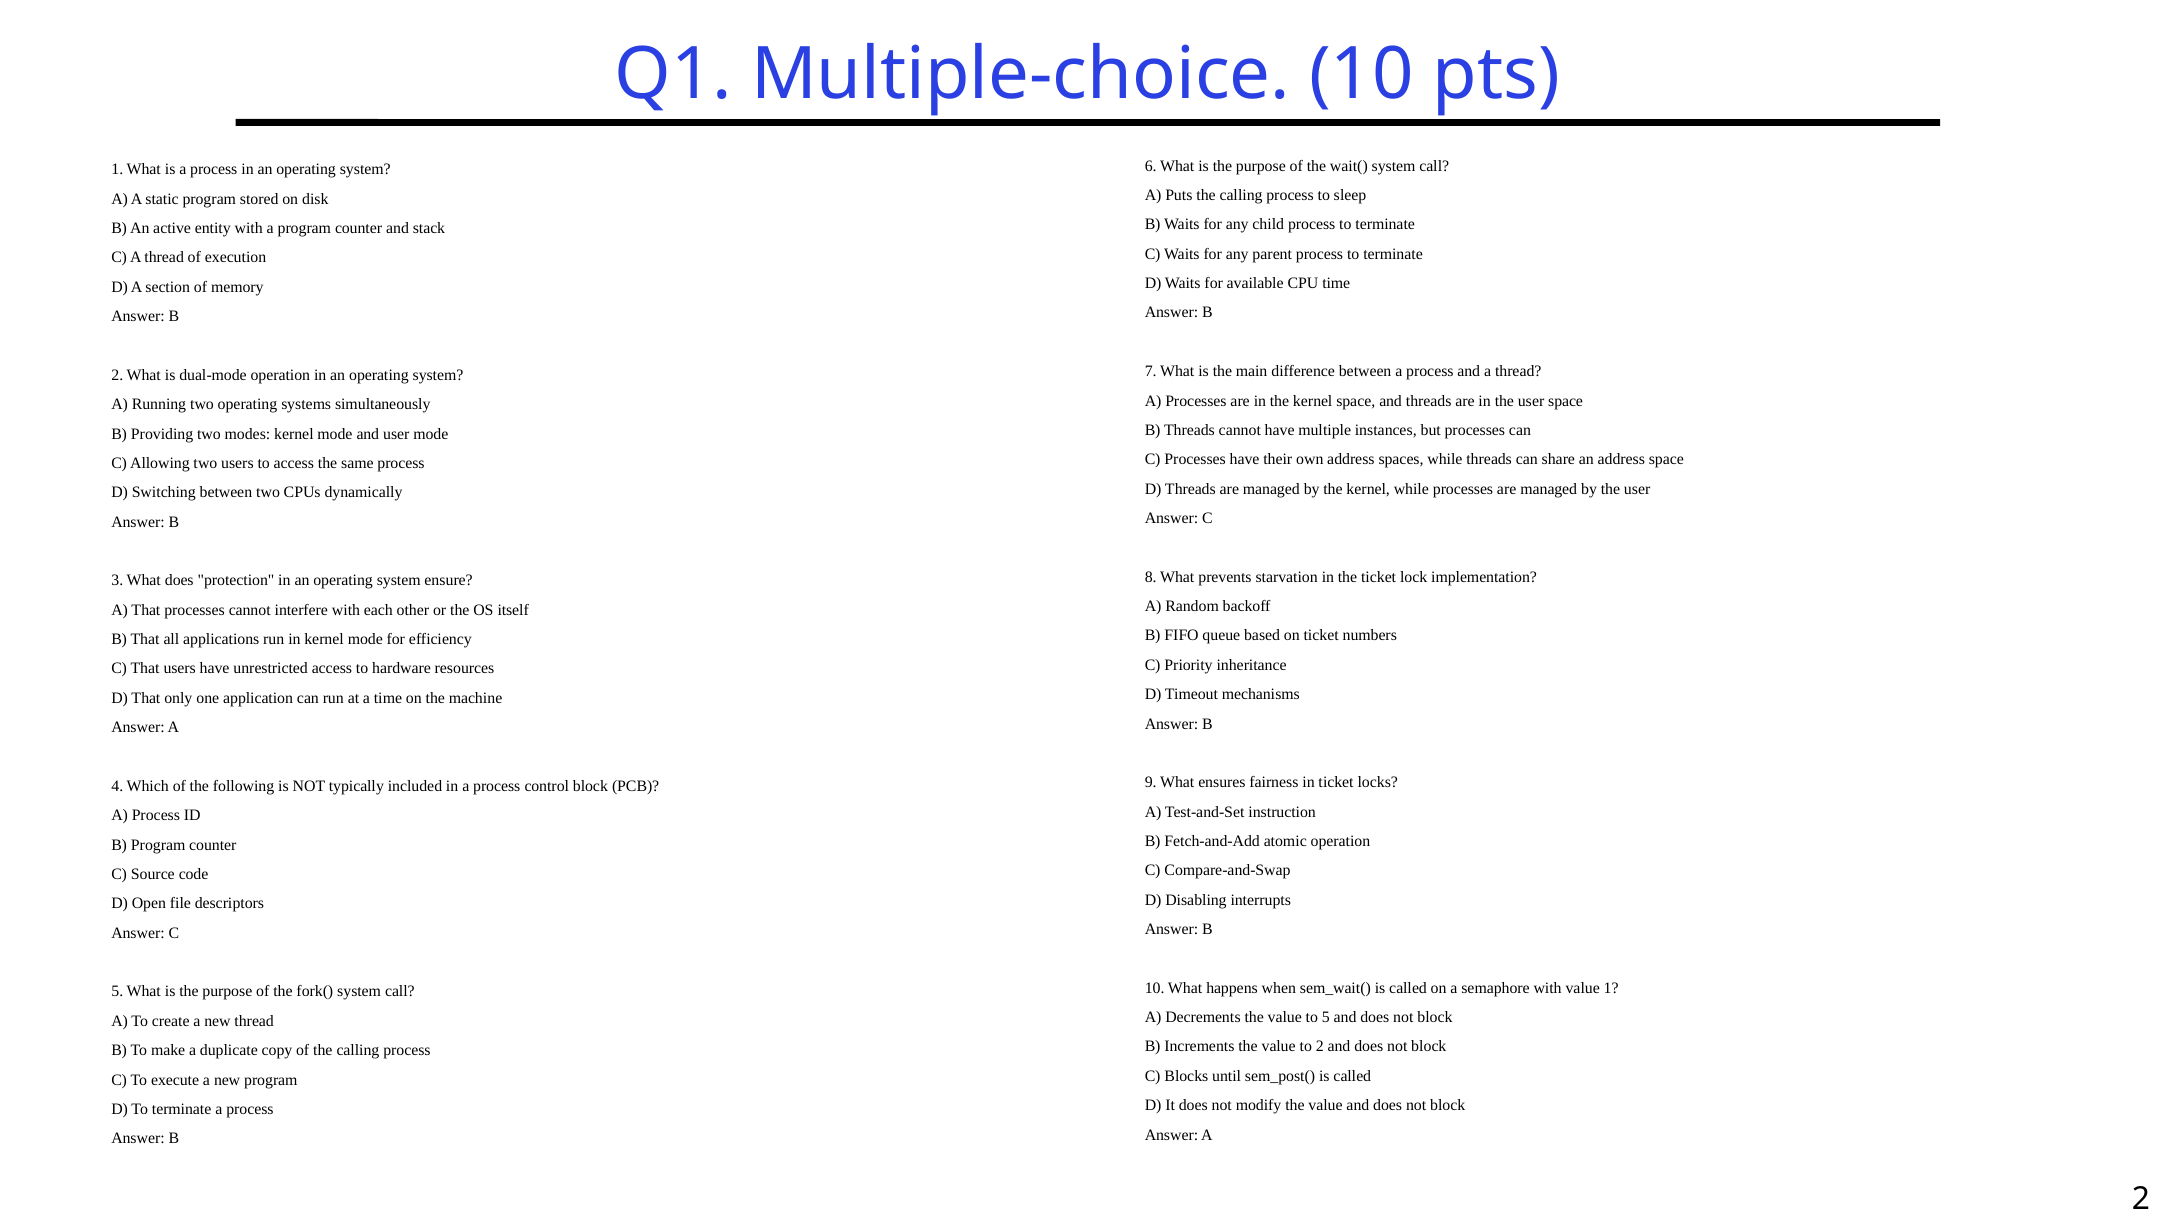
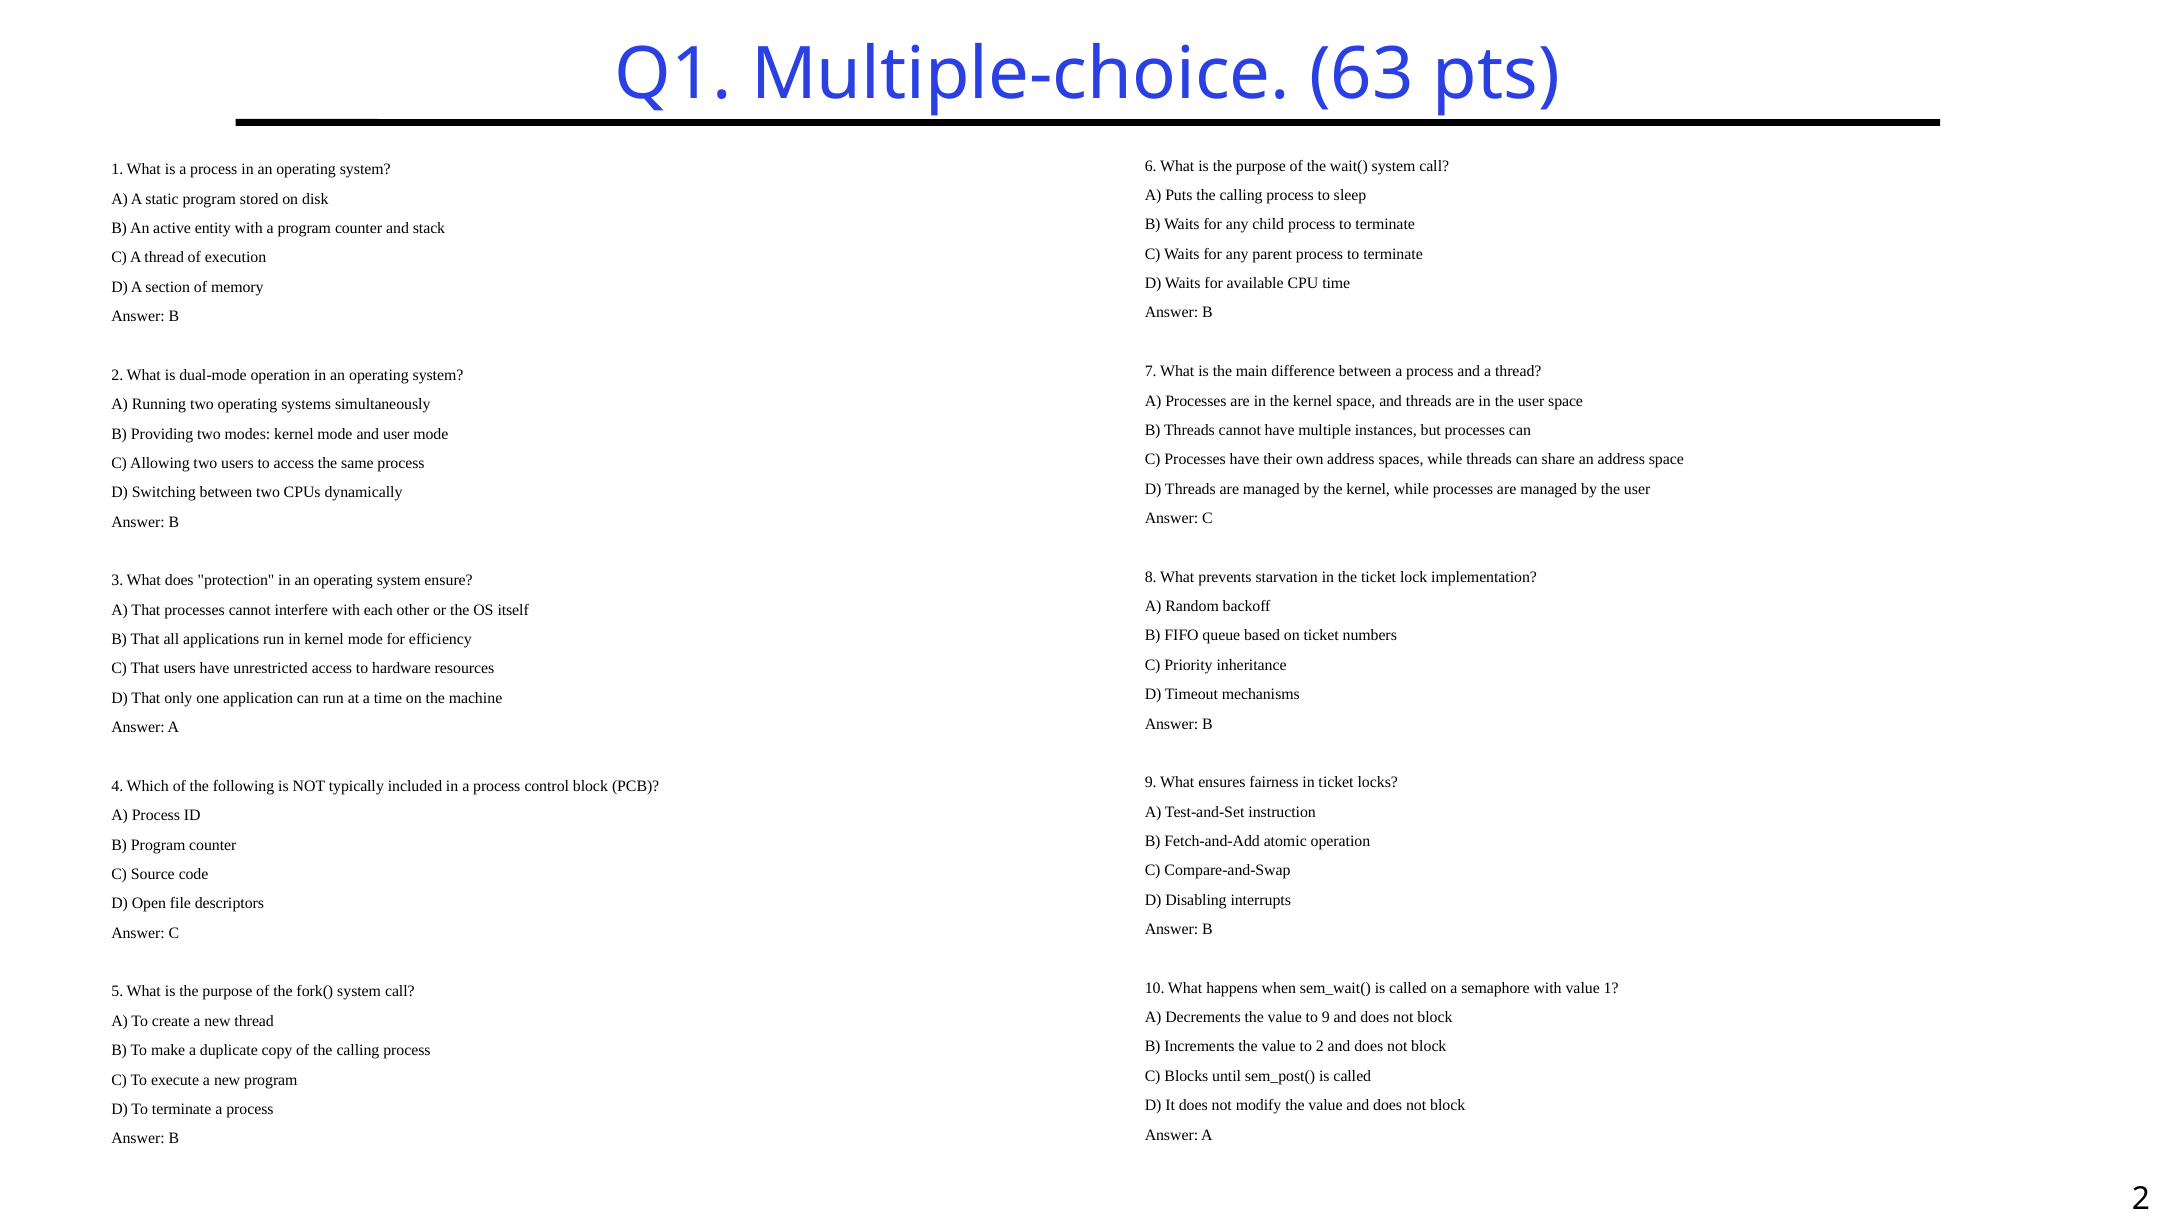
Multiple-choice 10: 10 -> 63
to 5: 5 -> 9
